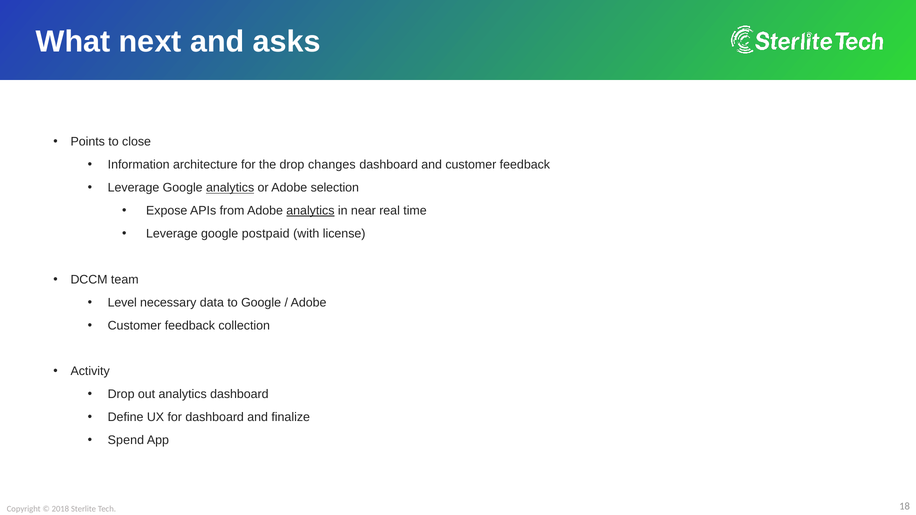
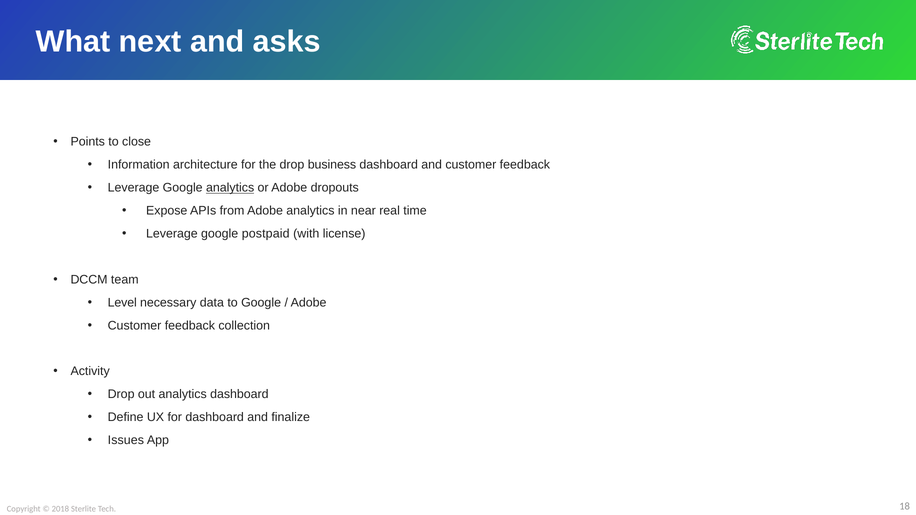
changes: changes -> business
selection: selection -> dropouts
analytics at (310, 211) underline: present -> none
Spend: Spend -> Issues
